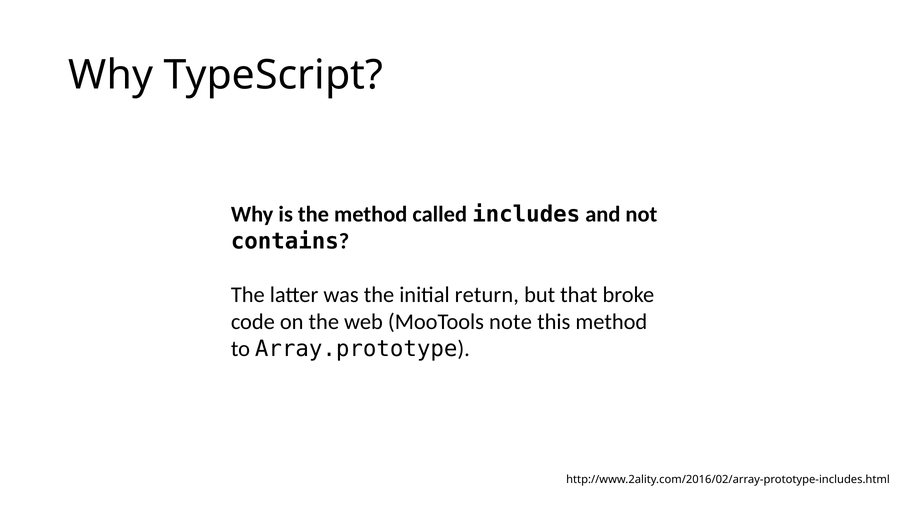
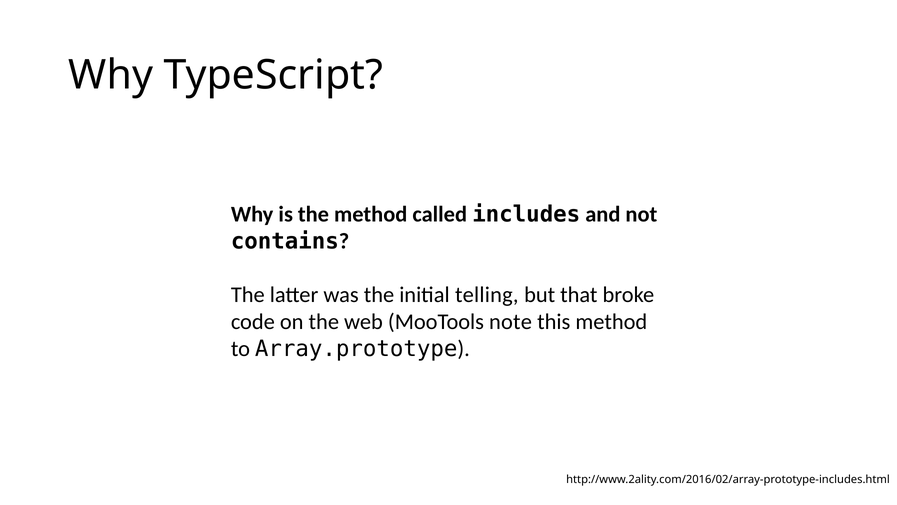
return: return -> telling
